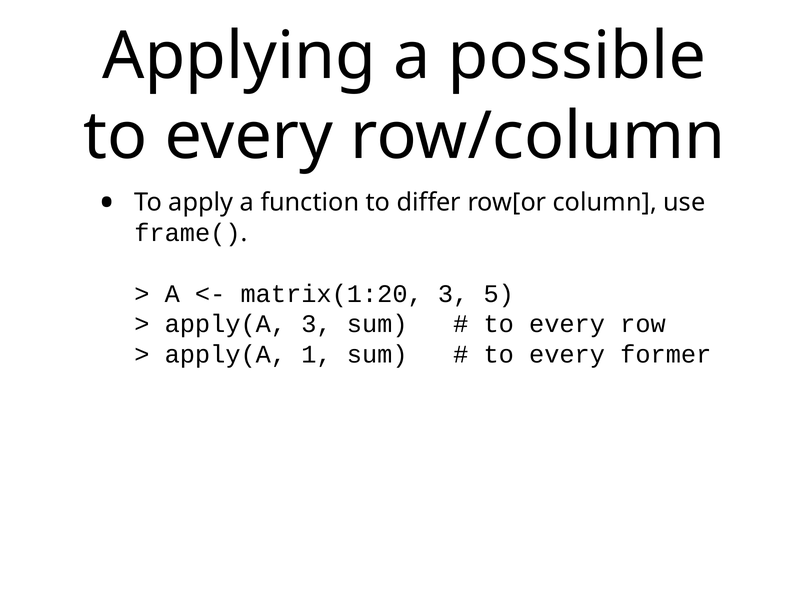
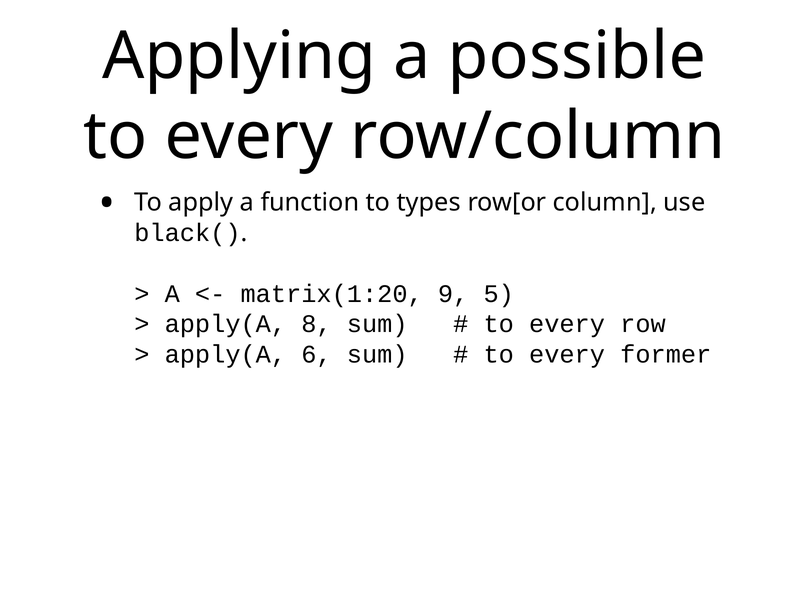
differ: differ -> types
frame(: frame( -> black(
matrix(1:20 3: 3 -> 9
apply(A 3: 3 -> 8
1: 1 -> 6
